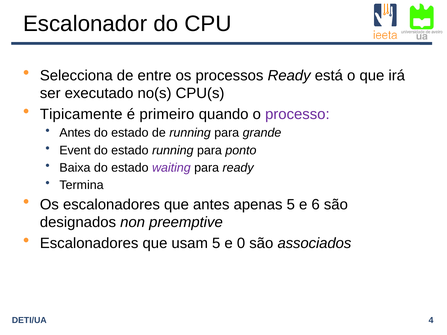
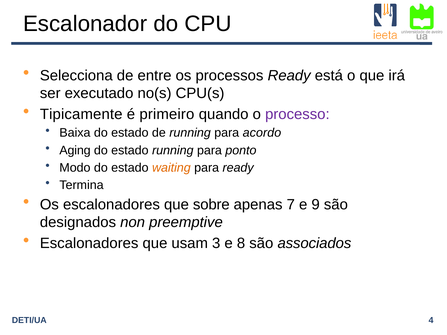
Antes at (75, 133): Antes -> Baixa
grande: grande -> acordo
Event: Event -> Aging
Baixa: Baixa -> Modo
waiting colour: purple -> orange
que antes: antes -> sobre
apenas 5: 5 -> 7
6: 6 -> 9
usam 5: 5 -> 3
0: 0 -> 8
